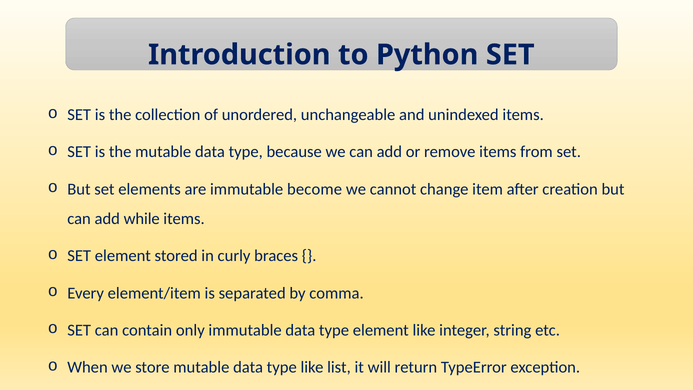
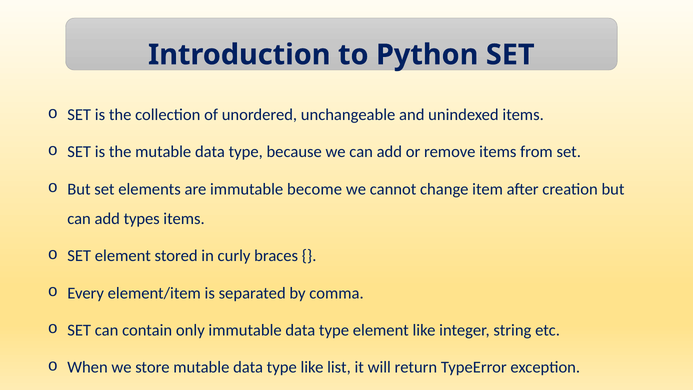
while: while -> types
